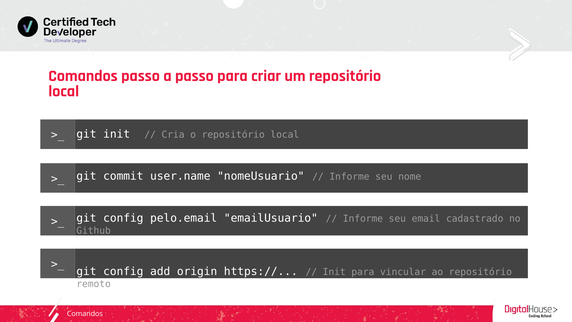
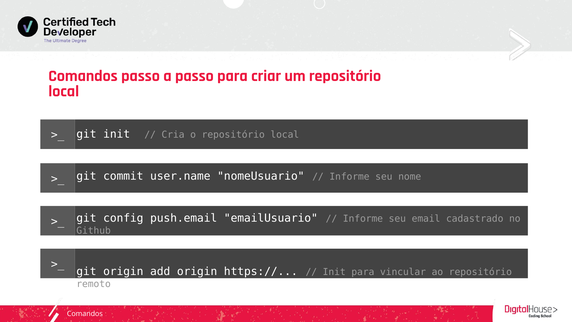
pelo.email: pelo.email -> push.email
config at (123, 271): config -> origin
